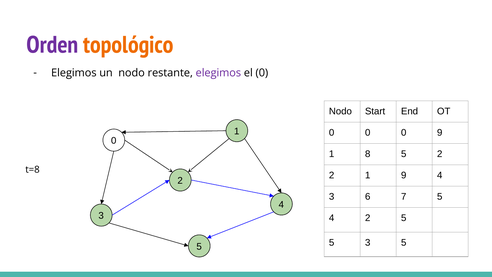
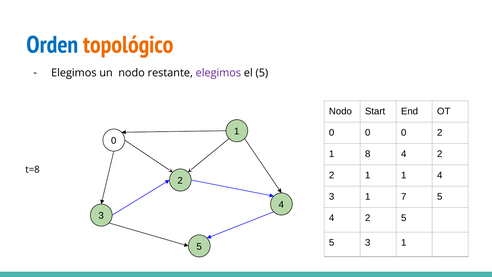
Orden colour: purple -> blue
el 0: 0 -> 5
0 0 9: 9 -> 2
8 5: 5 -> 4
1 9: 9 -> 1
6 at (368, 196): 6 -> 1
5 3 5: 5 -> 1
